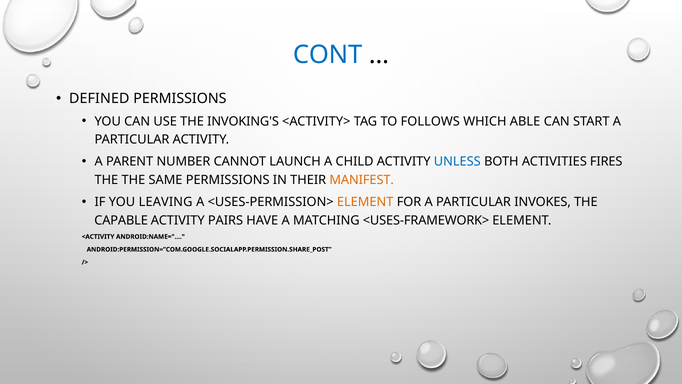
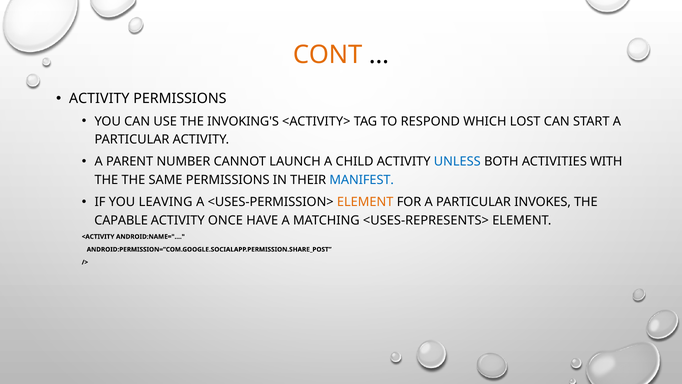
CONT colour: blue -> orange
DEFINED at (99, 99): DEFINED -> ACTIVITY
FOLLOWS: FOLLOWS -> RESPOND
ABLE: ABLE -> LOST
FIRES: FIRES -> WITH
MANIFEST colour: orange -> blue
PAIRS: PAIRS -> ONCE
<USES-FRAMEWORK>: <USES-FRAMEWORK> -> <USES-REPRESENTS>
